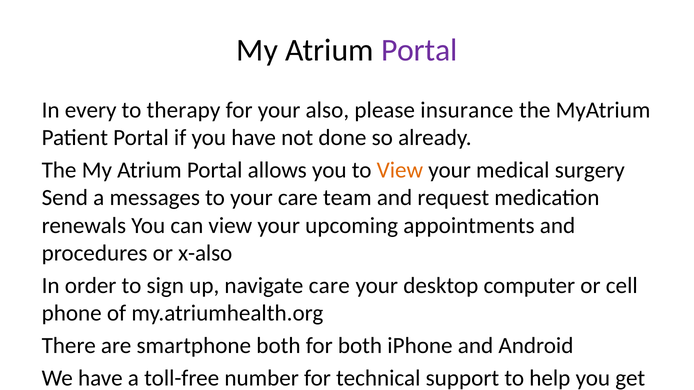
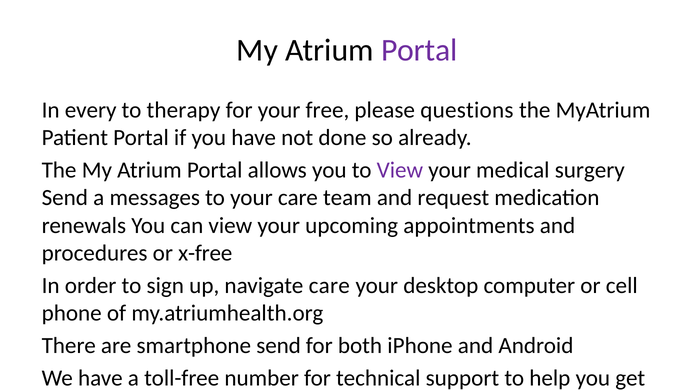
also: also -> free
insurance: insurance -> questions
View at (400, 170) colour: orange -> purple
x-also: x-also -> x-free
smartphone both: both -> send
